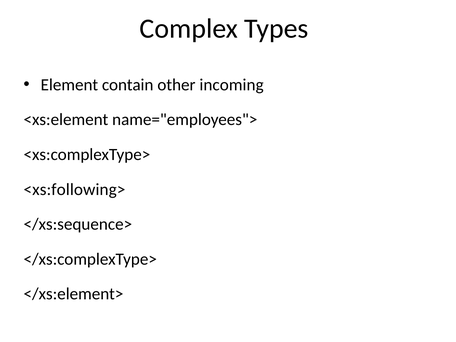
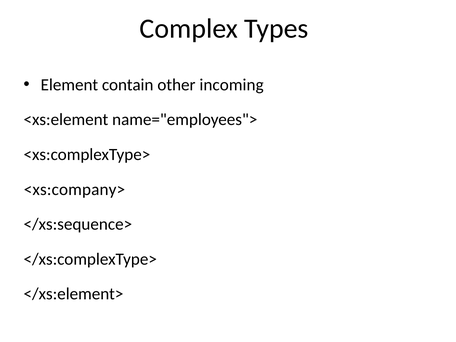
<xs:following>: <xs:following> -> <xs:company>
